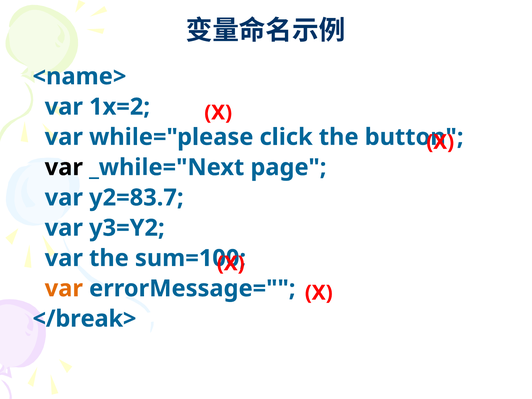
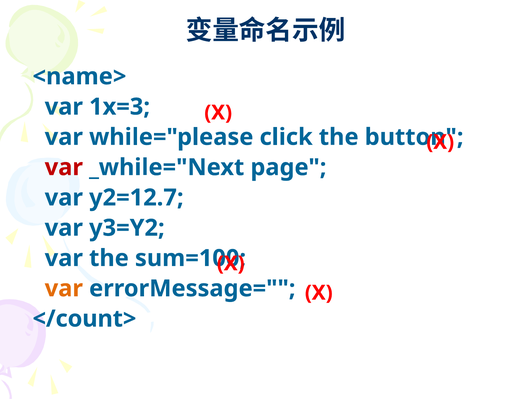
1x=2: 1x=2 -> 1x=3
var at (64, 167) colour: black -> red
y2=83.7: y2=83.7 -> y2=12.7
</break>: </break> -> </count>
